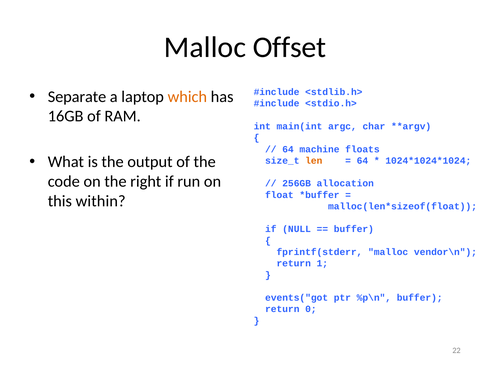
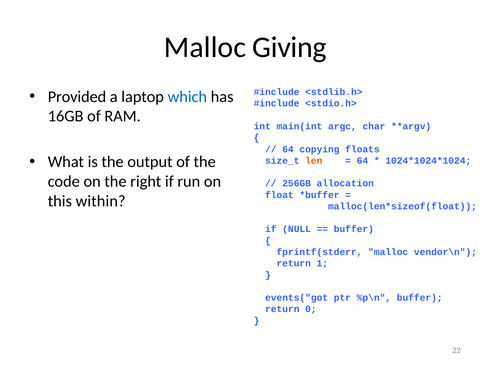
Offset: Offset -> Giving
Separate: Separate -> Provided
which colour: orange -> blue
machine: machine -> copying
